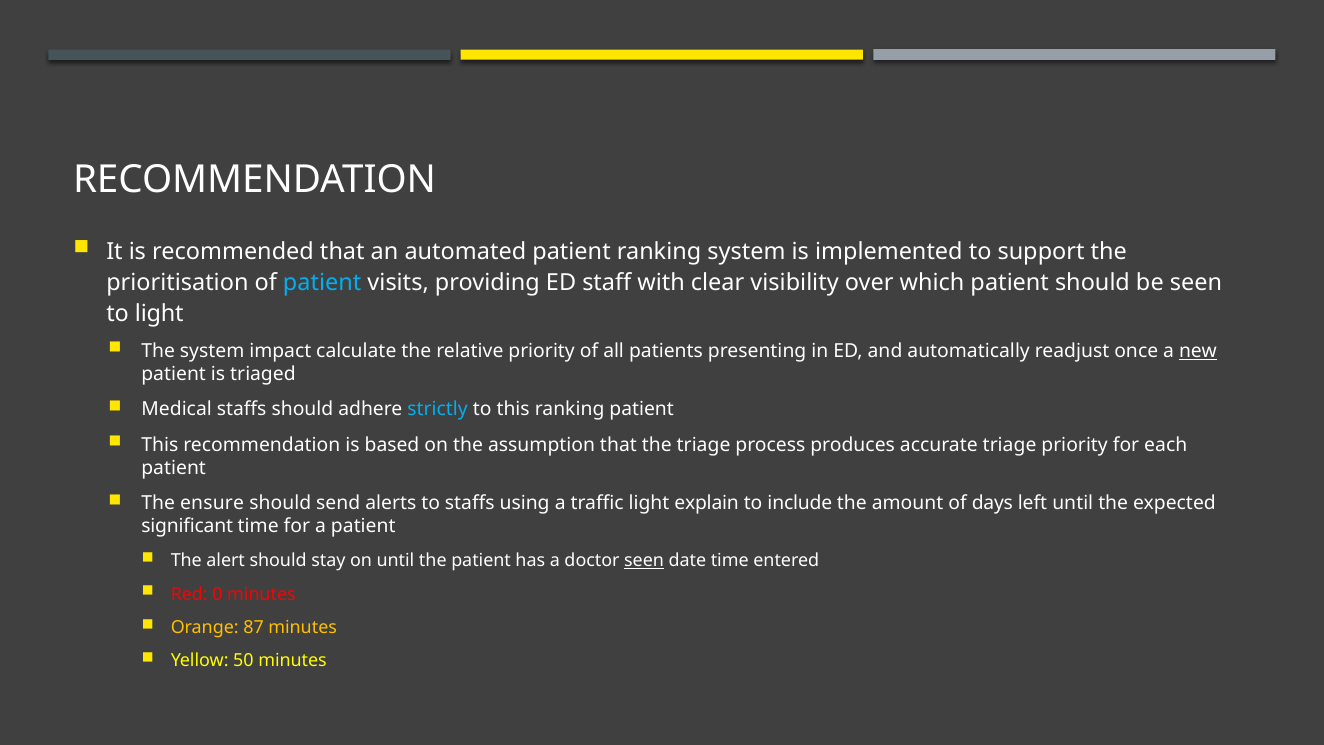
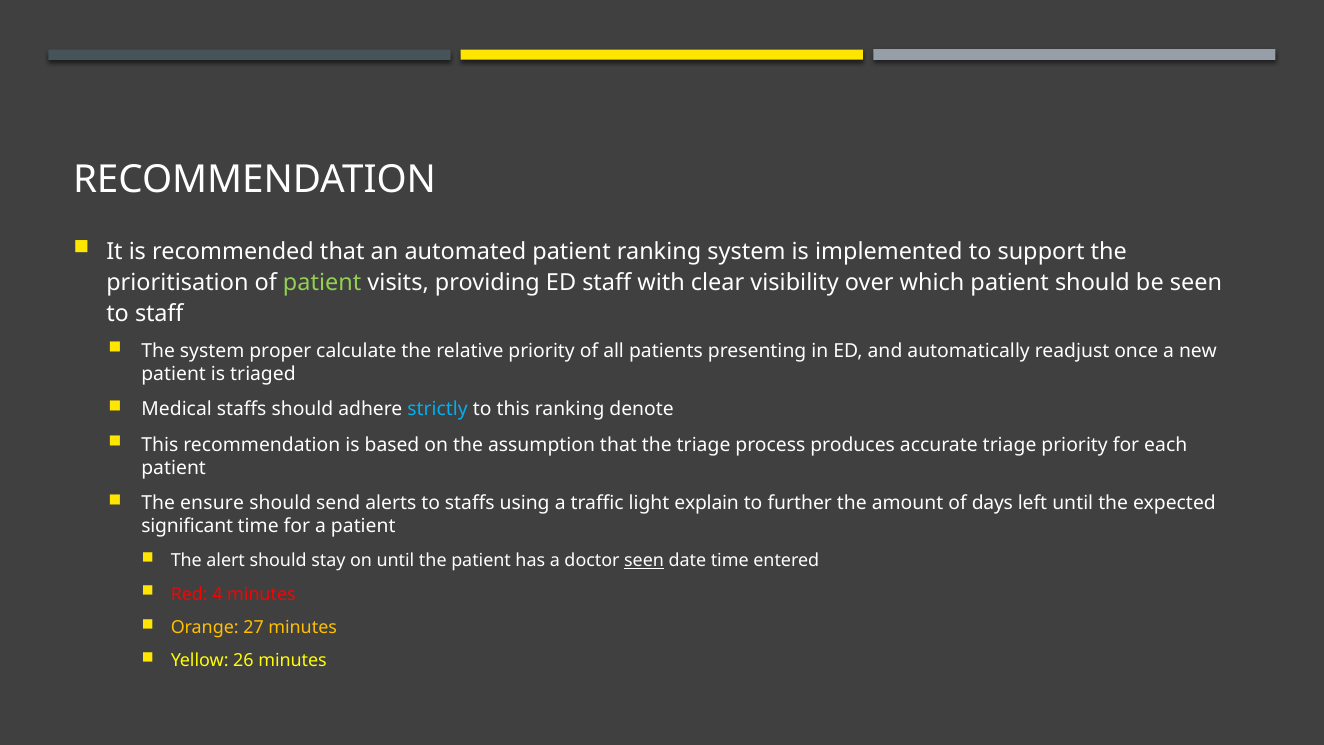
patient at (322, 282) colour: light blue -> light green
to light: light -> staff
impact: impact -> proper
new underline: present -> none
ranking patient: patient -> denote
include: include -> further
0: 0 -> 4
87: 87 -> 27
50: 50 -> 26
